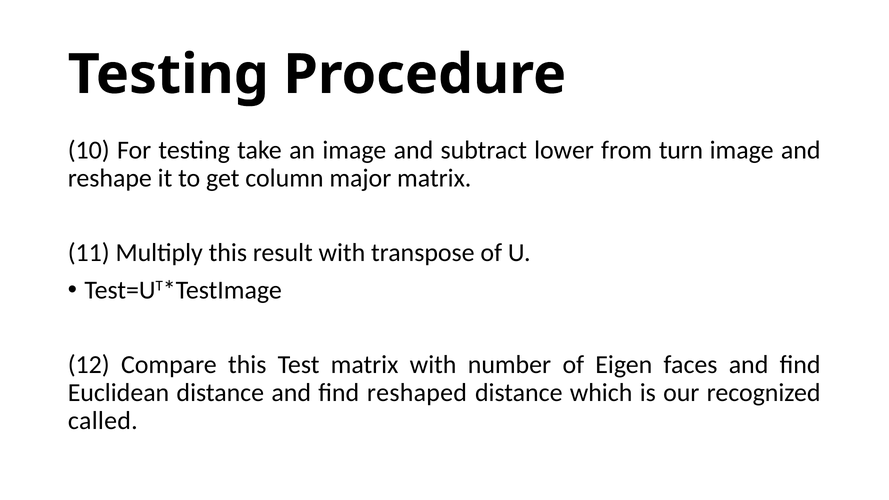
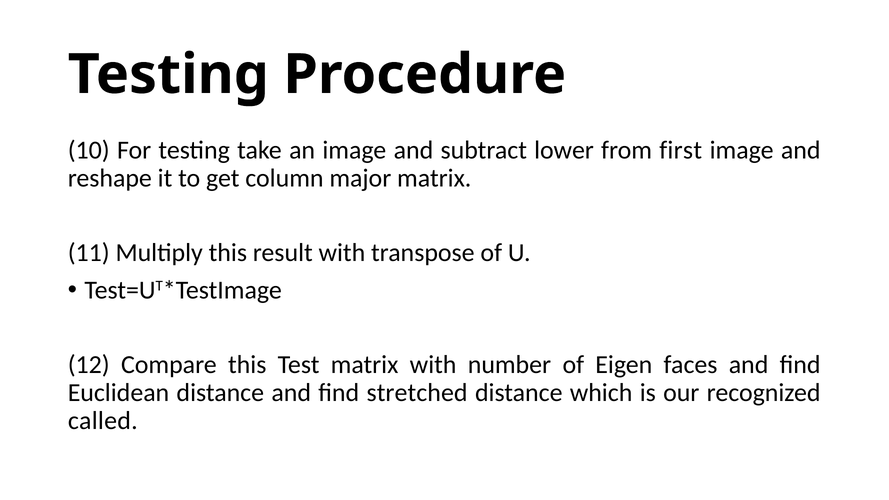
turn: turn -> first
reshaped: reshaped -> stretched
